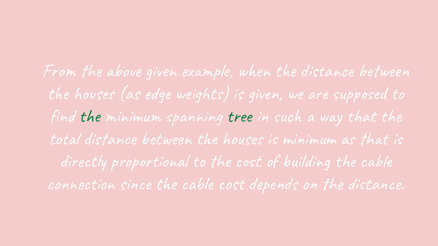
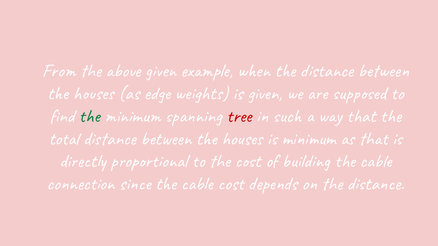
tree colour: green -> red
